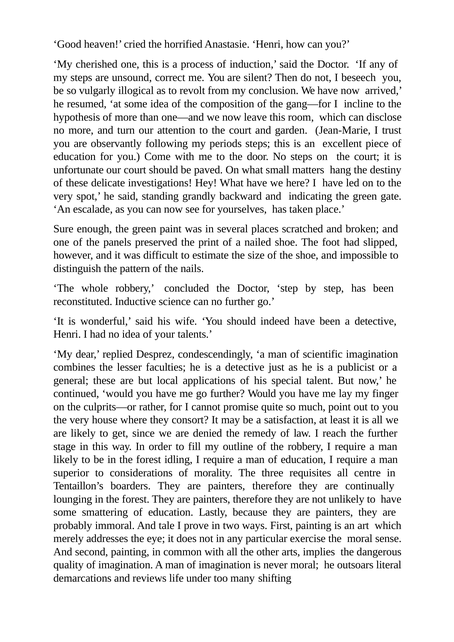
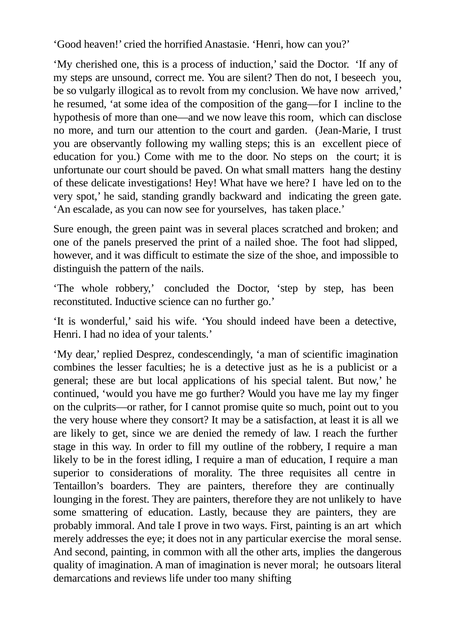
periods: periods -> walling
